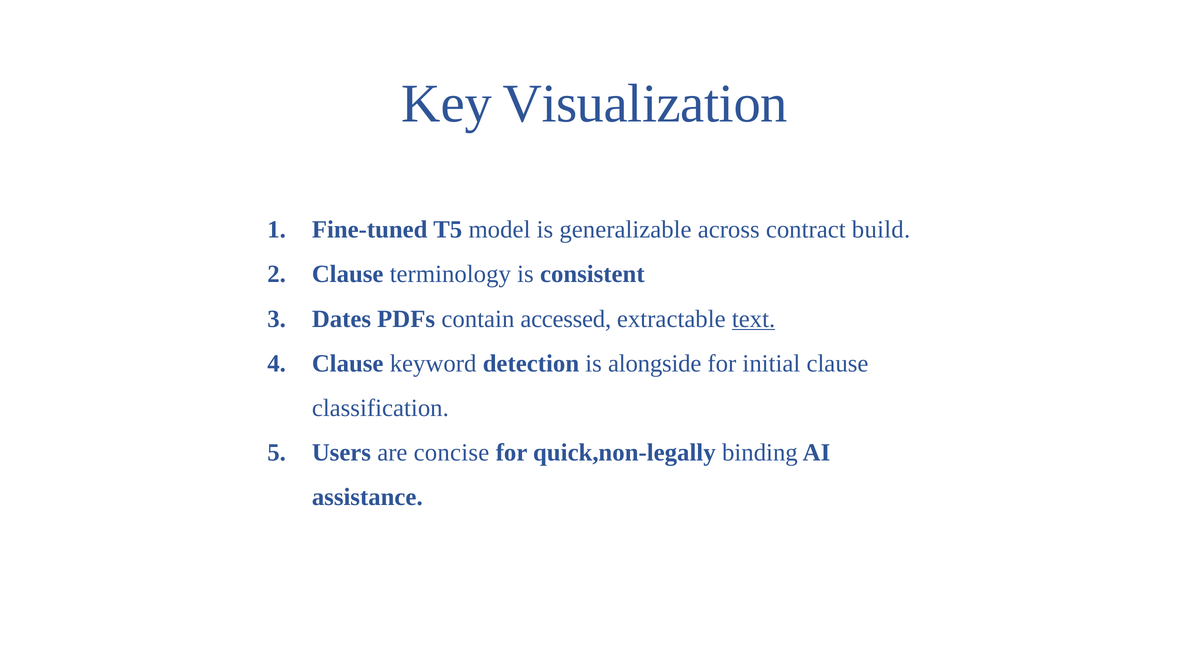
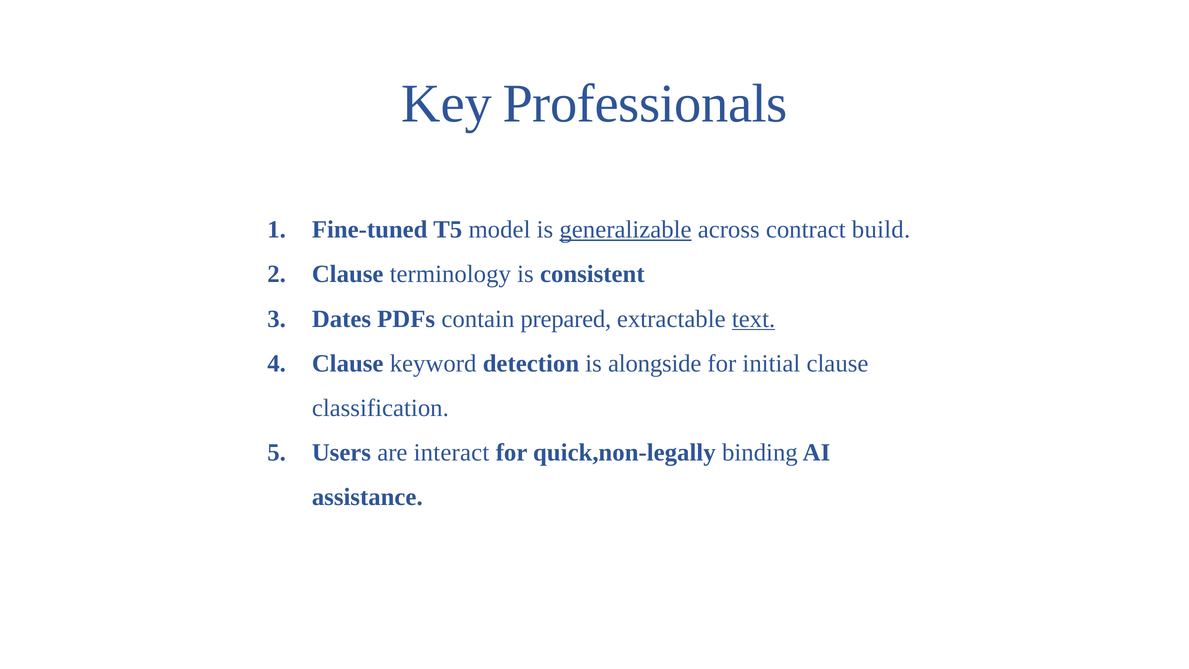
Visualization: Visualization -> Professionals
generalizable underline: none -> present
accessed: accessed -> prepared
concise: concise -> interact
